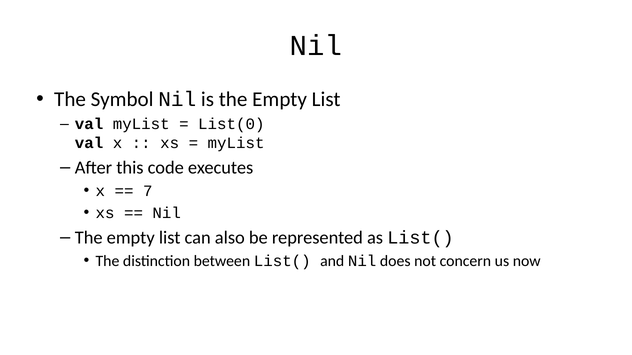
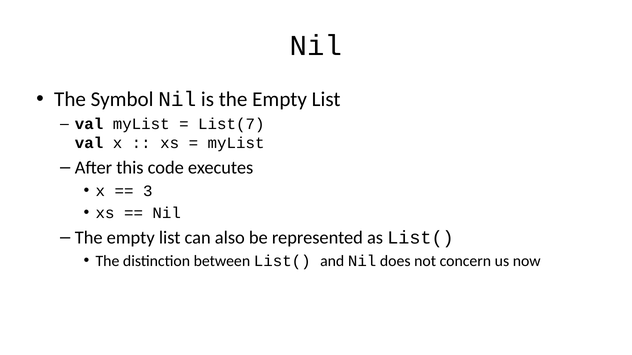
List(0: List(0 -> List(7
7: 7 -> 3
